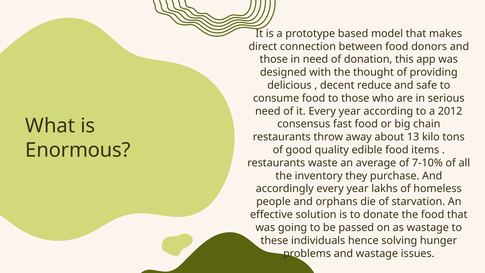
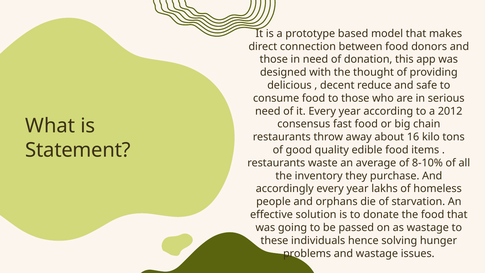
13: 13 -> 16
Enormous: Enormous -> Statement
7-10%: 7-10% -> 8-10%
